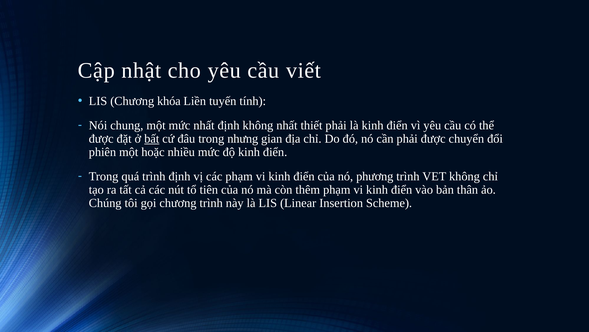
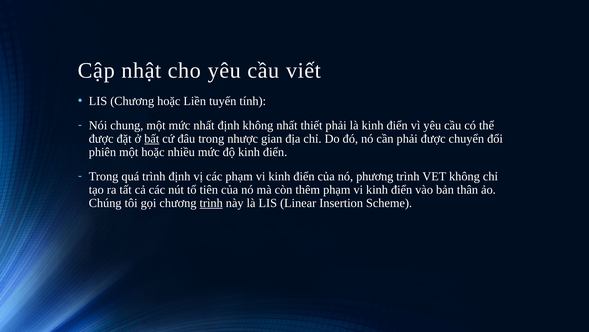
Chương khóa: khóa -> hoặc
nhưng: nhưng -> nhược
trình at (211, 203) underline: none -> present
